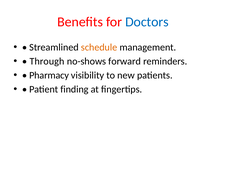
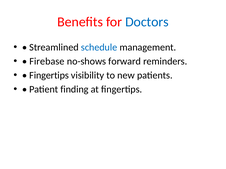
schedule colour: orange -> blue
Through: Through -> Firebase
Pharmacy at (49, 76): Pharmacy -> Fingertips
